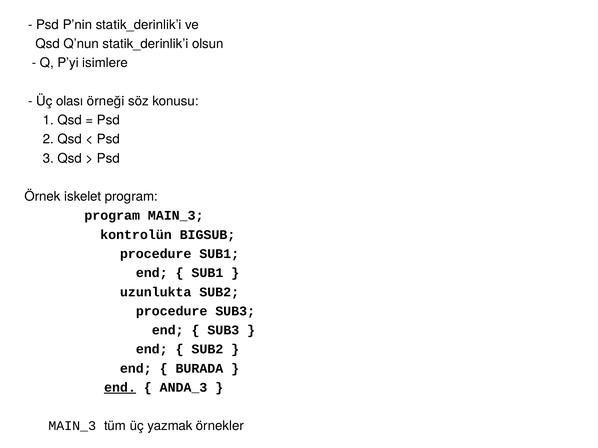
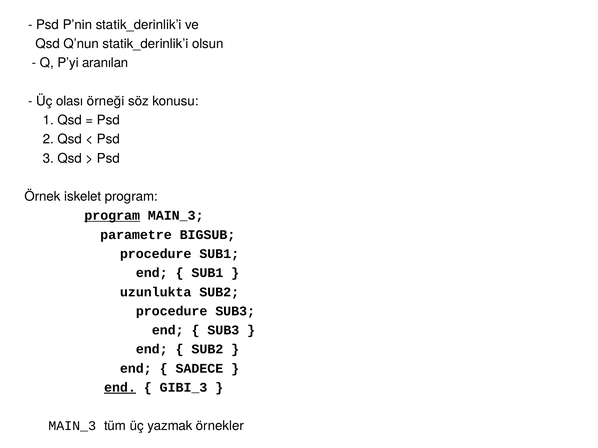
isimlere: isimlere -> aranılan
program at (112, 216) underline: none -> present
kontrolün: kontrolün -> parametre
BURADA: BURADA -> SADECE
ANDA_3: ANDA_3 -> GIBI_3
